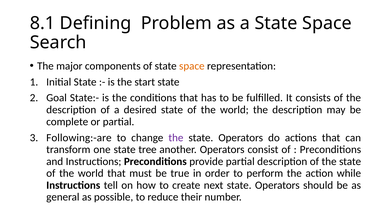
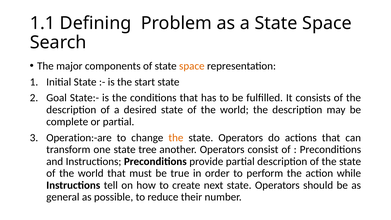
8.1: 8.1 -> 1.1
Following:-are: Following:-are -> Operation:-are
the at (176, 138) colour: purple -> orange
